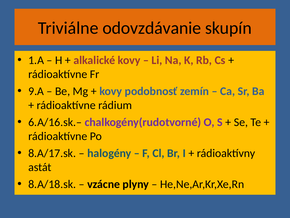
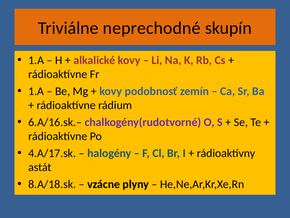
odovzdávanie: odovzdávanie -> neprechodné
9.A at (36, 91): 9.A -> 1.A
8.A/17.sk: 8.A/17.sk -> 4.A/17.sk
